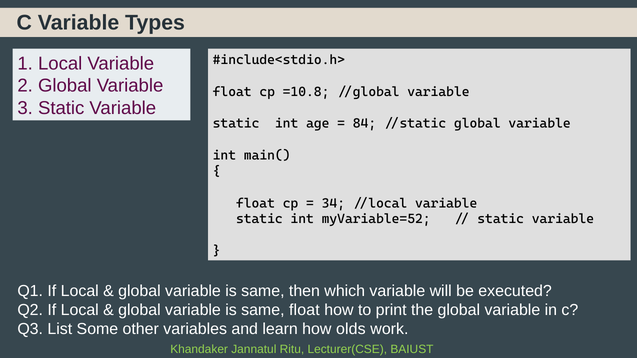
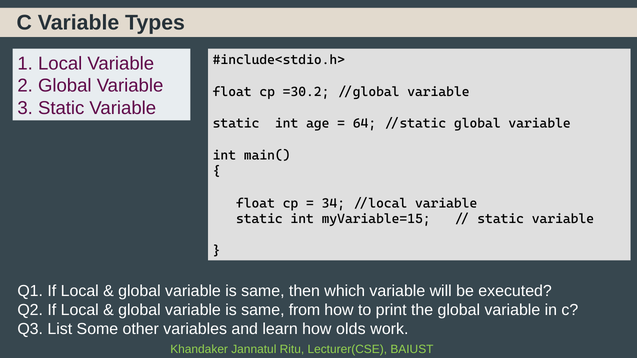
=10.8: =10.8 -> =30.2
84: 84 -> 64
myVariable=52: myVariable=52 -> myVariable=15
same float: float -> from
